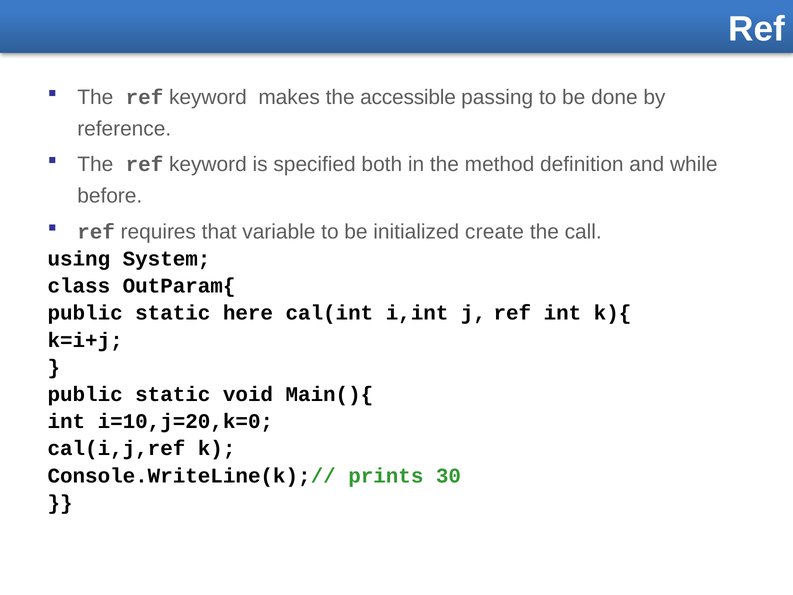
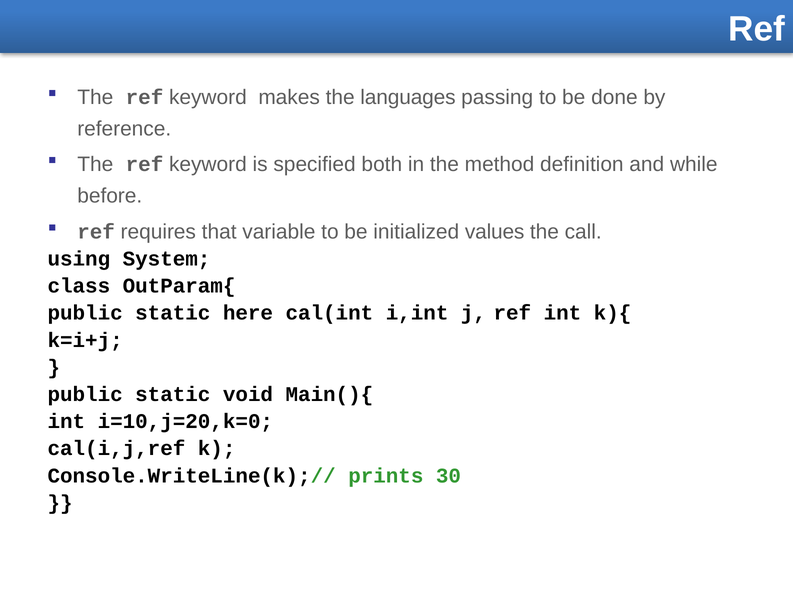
accessible: accessible -> languages
create: create -> values
